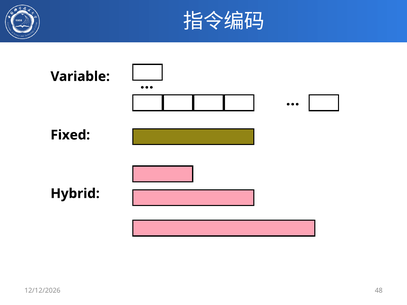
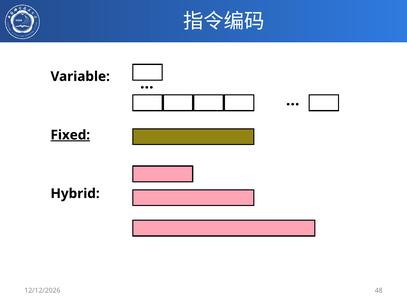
Fixed underline: none -> present
